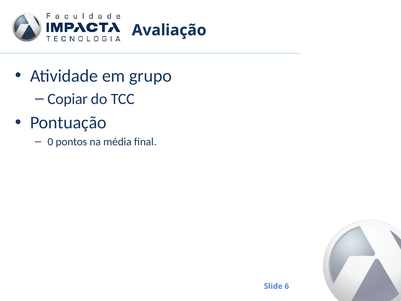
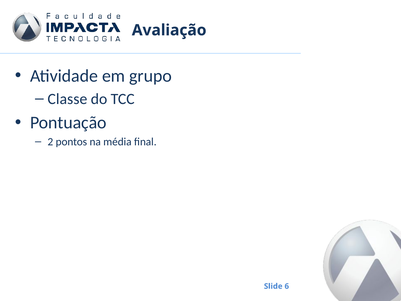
Copiar: Copiar -> Classe
0: 0 -> 2
